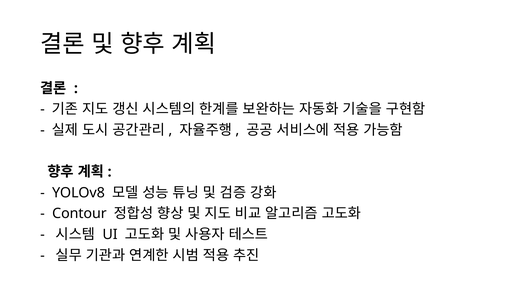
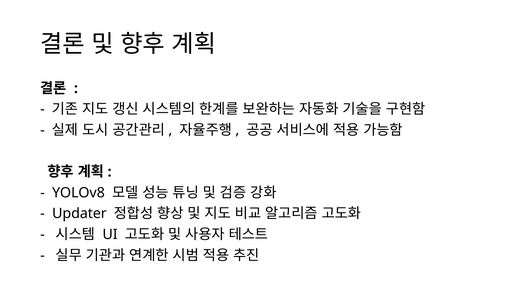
Contour: Contour -> Updater
